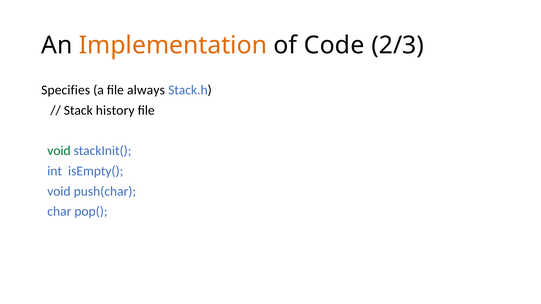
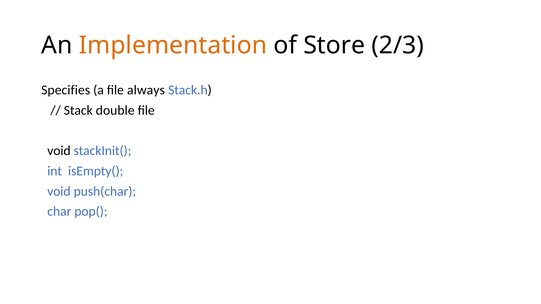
Code: Code -> Store
history: history -> double
void at (59, 151) colour: green -> black
